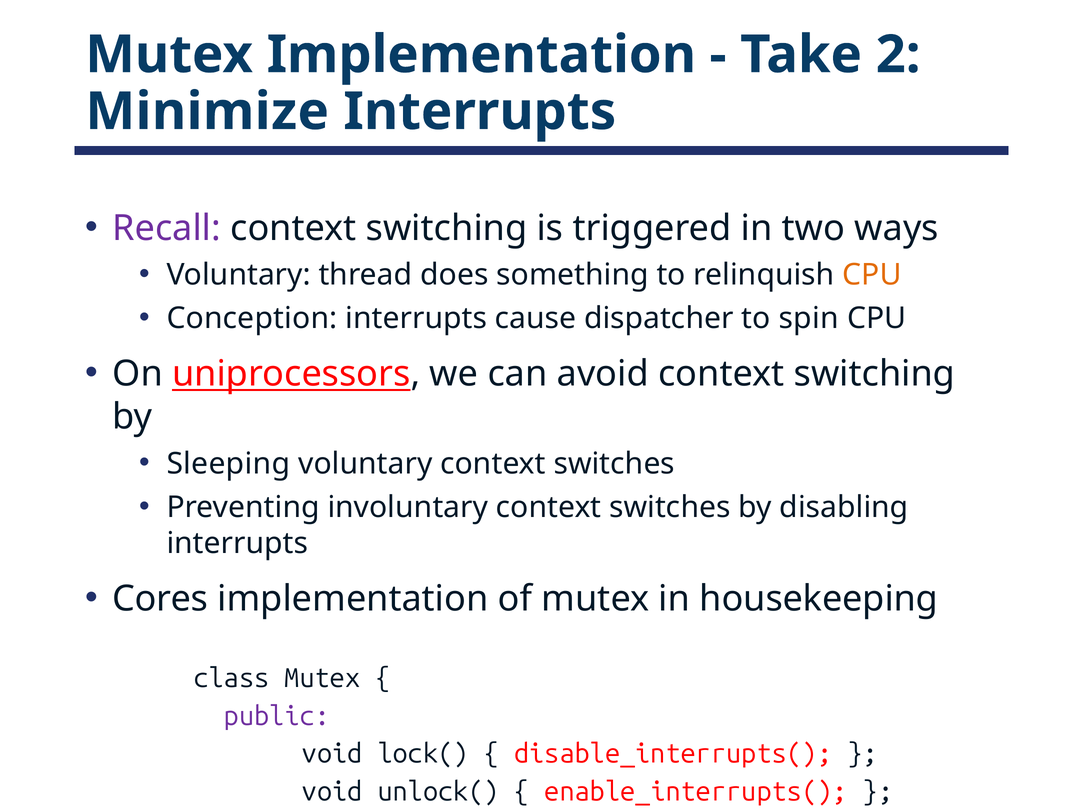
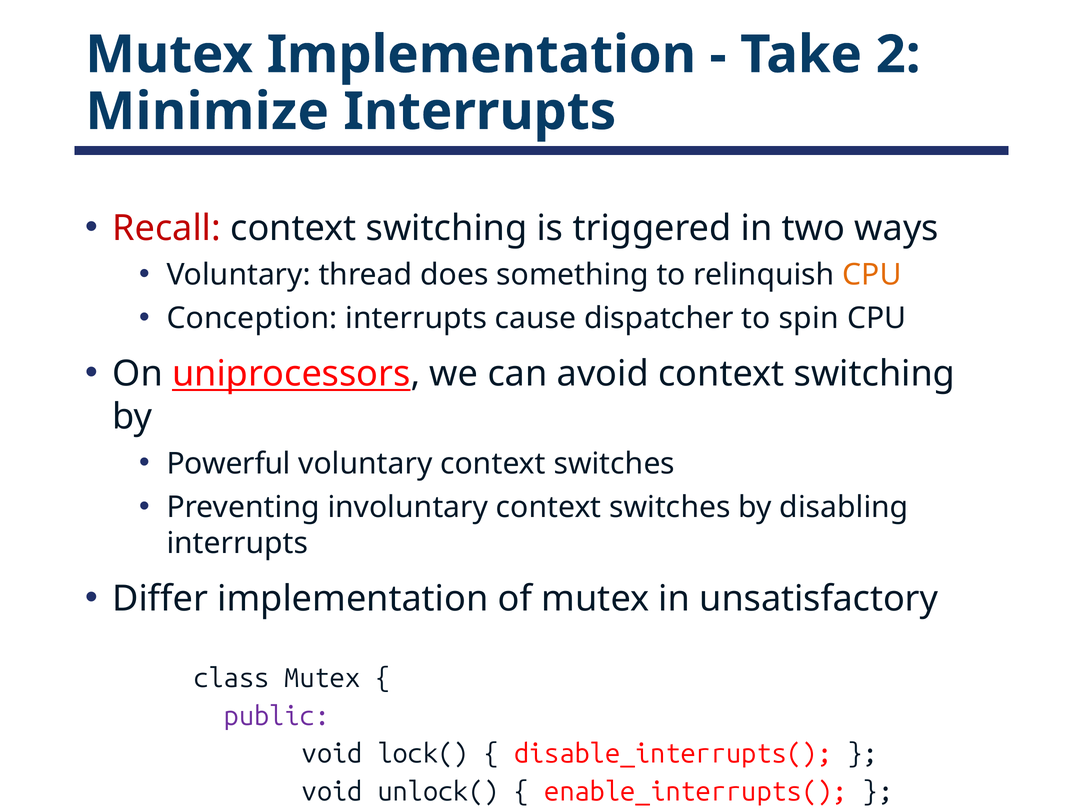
Recall colour: purple -> red
Sleeping: Sleeping -> Powerful
Cores: Cores -> Differ
housekeeping: housekeeping -> unsatisfactory
